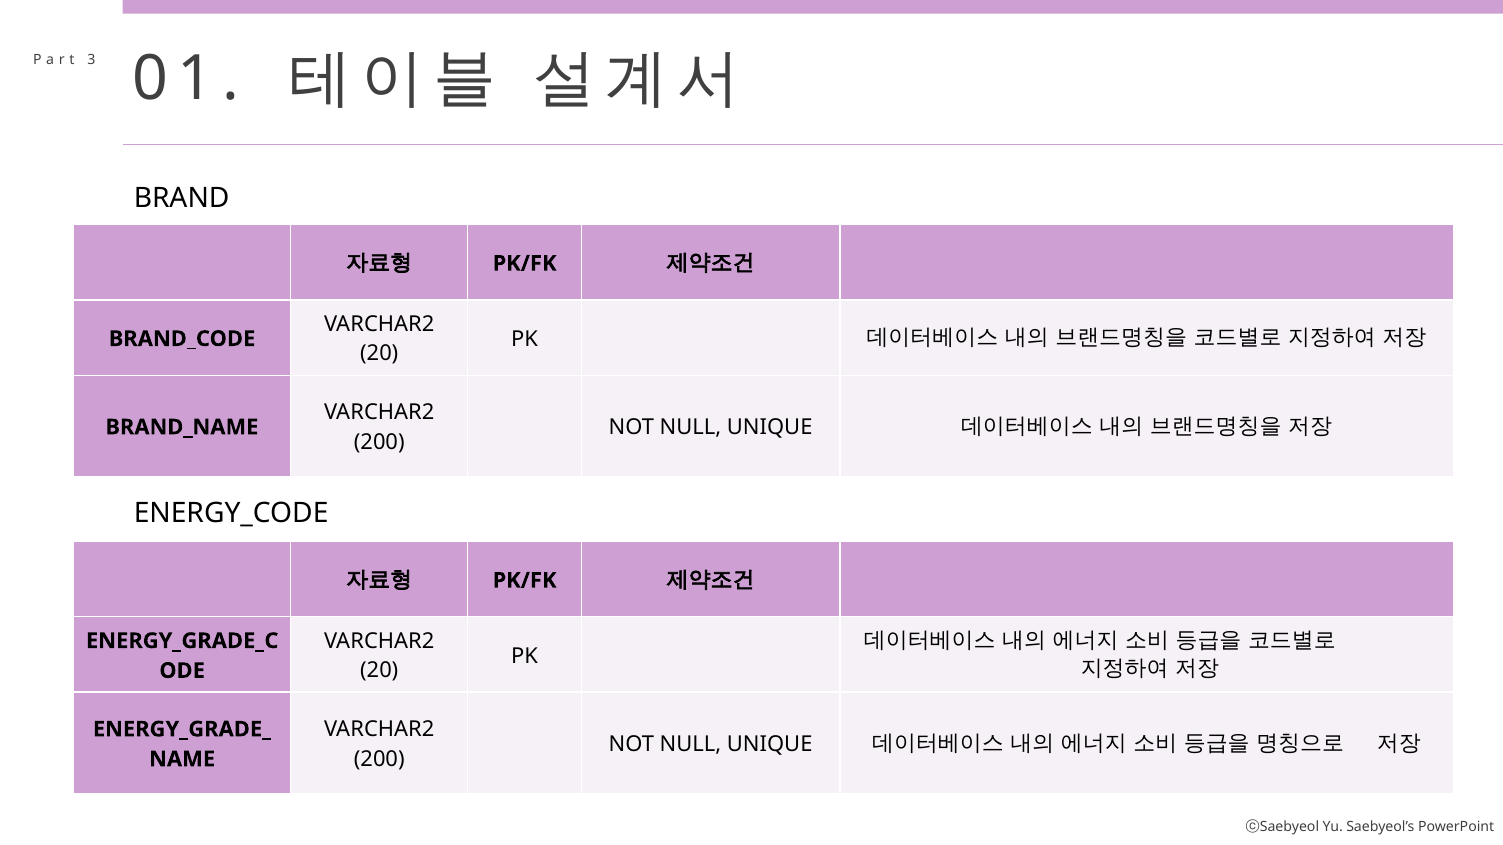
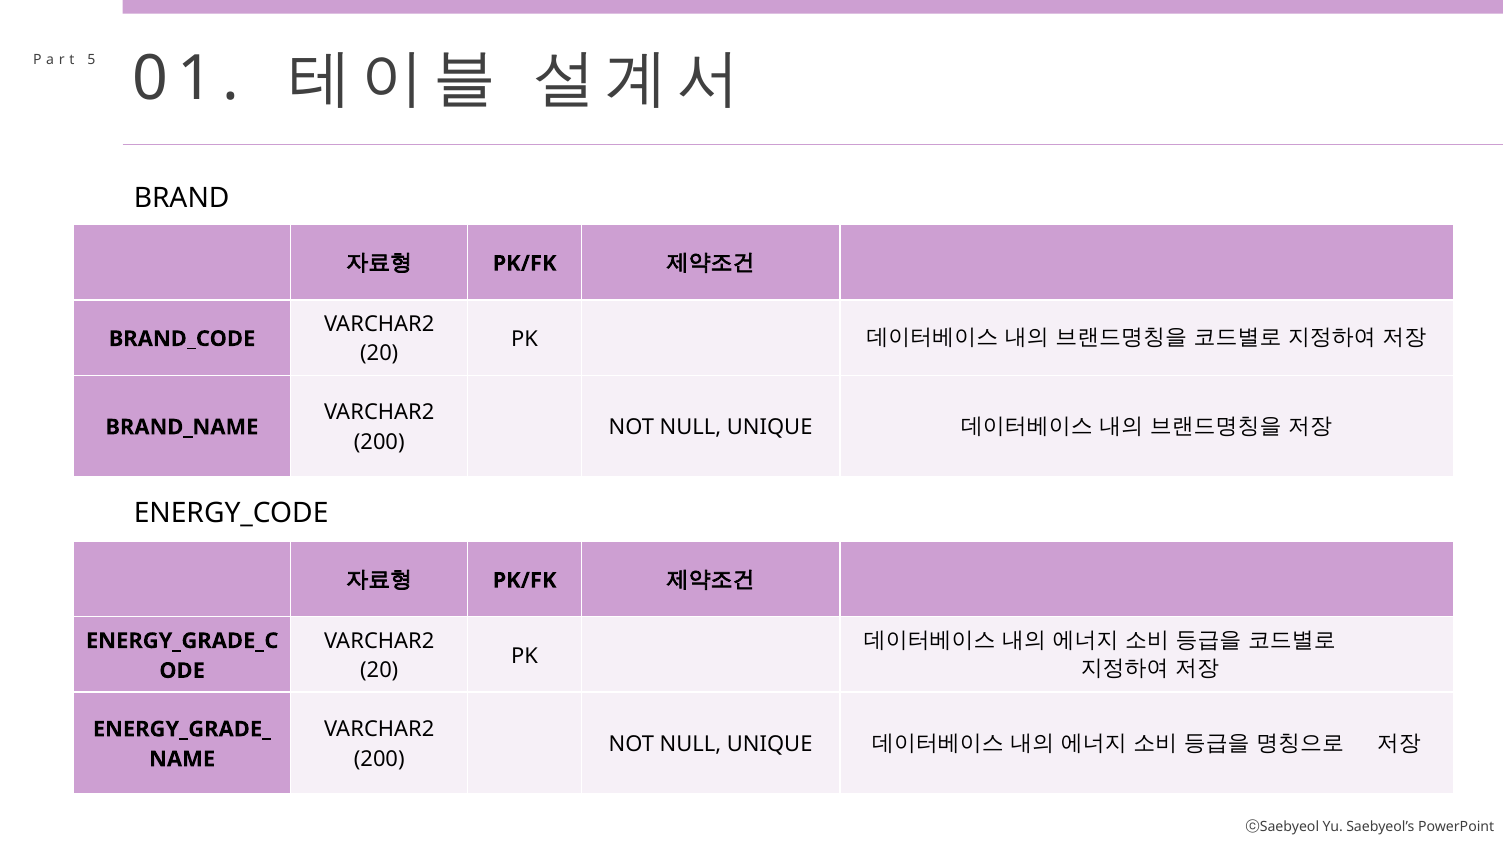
3: 3 -> 5
